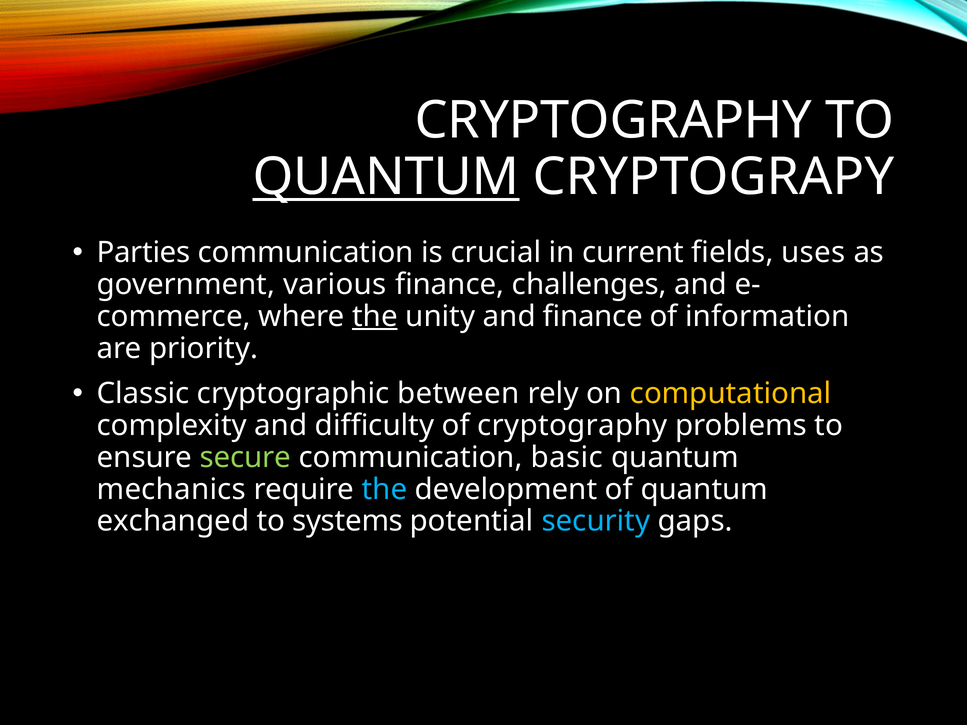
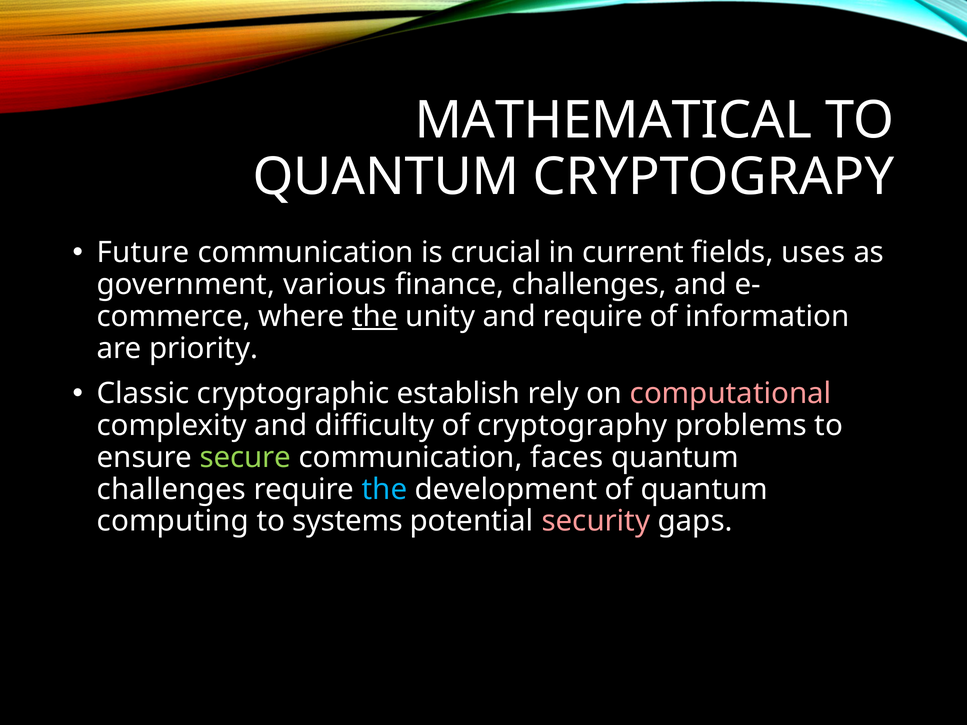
CRYPTOGRAPHY at (613, 121): CRYPTOGRAPHY -> MATHEMATICAL
QUANTUM at (386, 177) underline: present -> none
Parties: Parties -> Future
and finance: finance -> require
between: between -> establish
computational colour: yellow -> pink
basic: basic -> faces
mechanics at (171, 489): mechanics -> challenges
exchanged: exchanged -> computing
security colour: light blue -> pink
